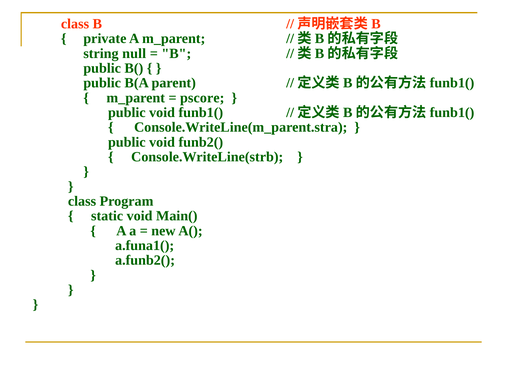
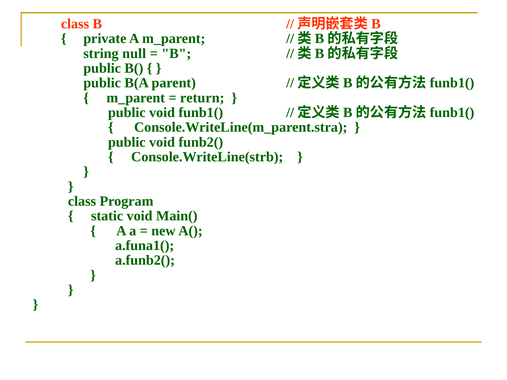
pscore: pscore -> return
